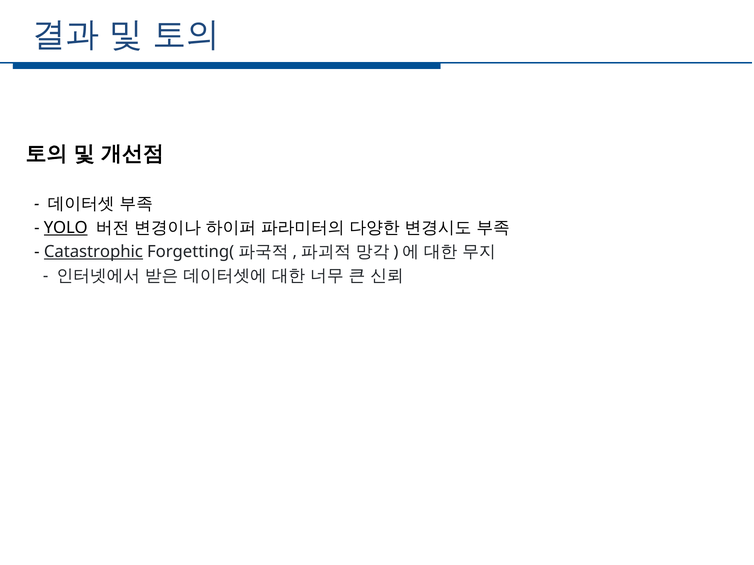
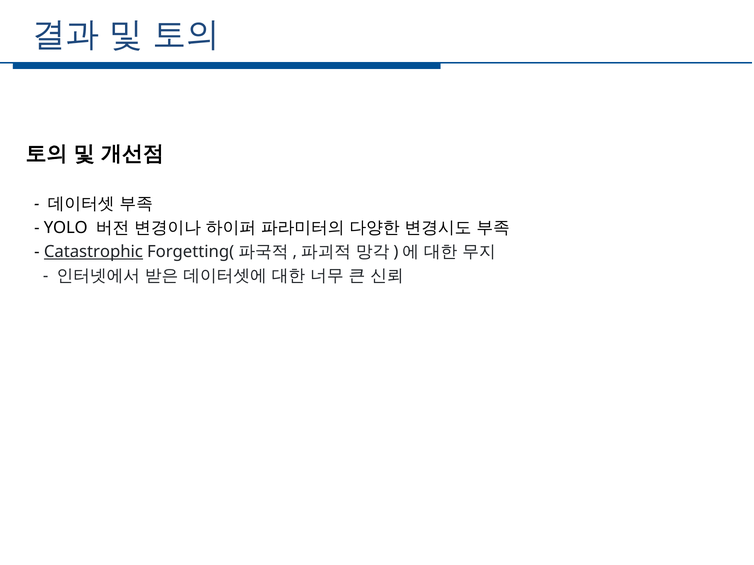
YOLO underline: present -> none
